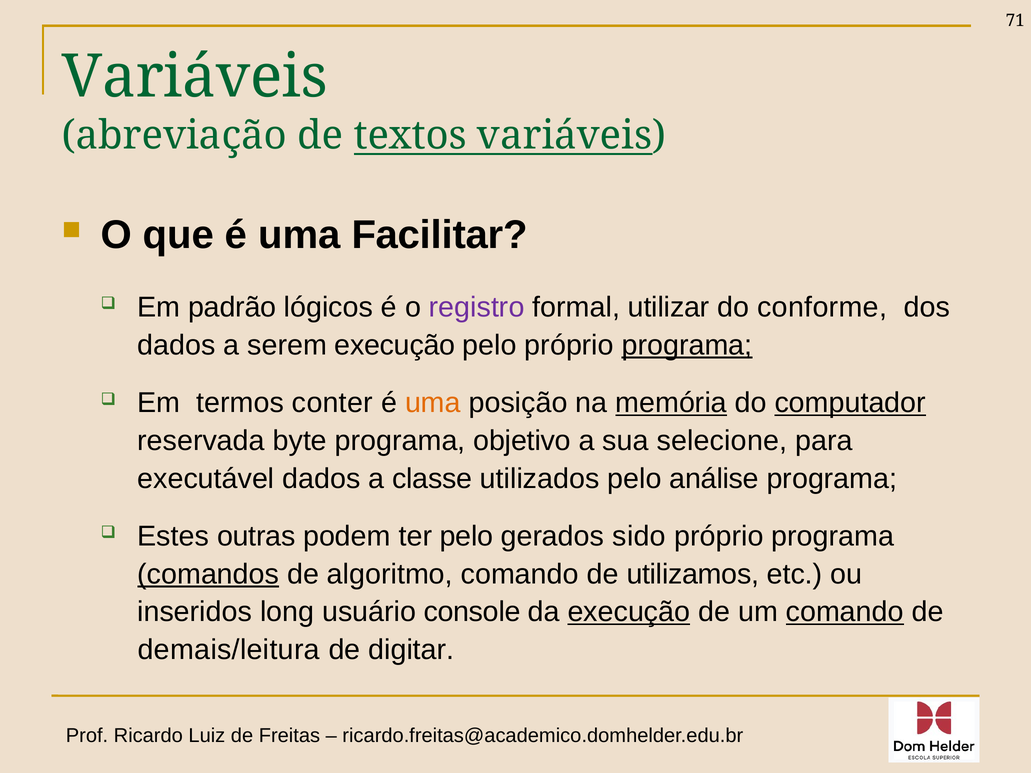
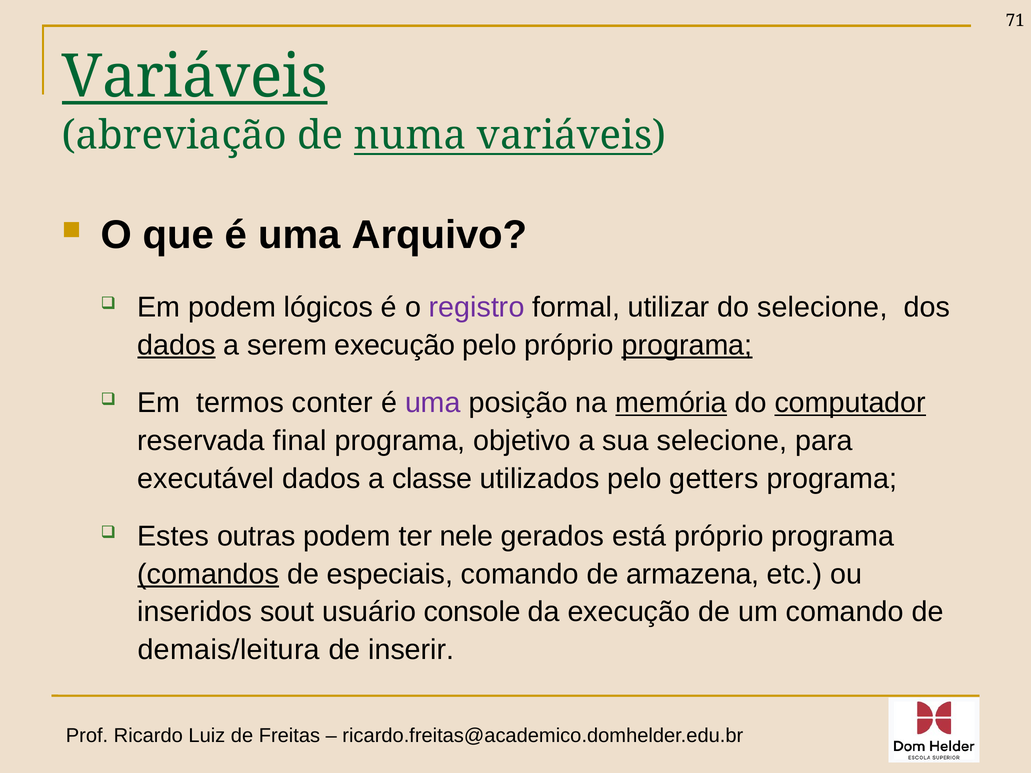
Variáveis at (195, 77) underline: none -> present
textos: textos -> numa
Facilitar: Facilitar -> Arquivo
Em padrão: padrão -> podem
do conforme: conforme -> selecione
dados at (176, 345) underline: none -> present
uma at (433, 403) colour: orange -> purple
byte: byte -> final
análise: análise -> getters
ter pelo: pelo -> nele
sido: sido -> está
algoritmo: algoritmo -> especiais
utilizamos: utilizamos -> armazena
long: long -> sout
execução at (629, 612) underline: present -> none
comando at (845, 612) underline: present -> none
digitar: digitar -> inserir
